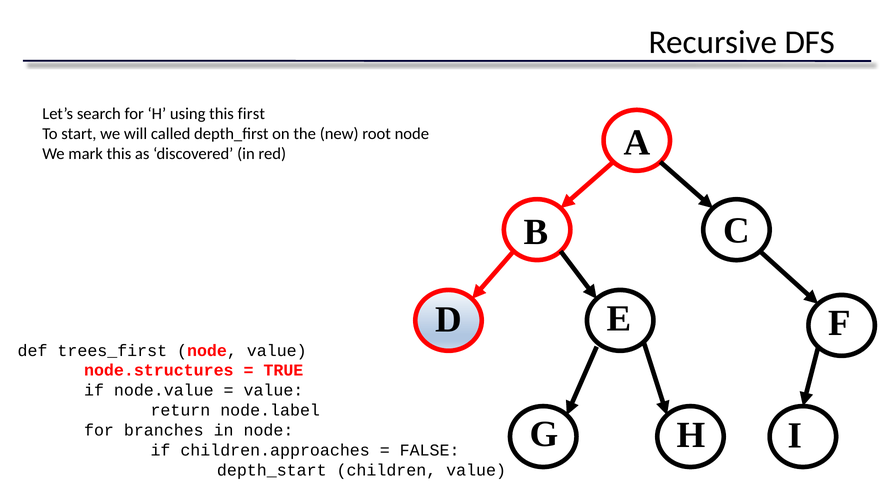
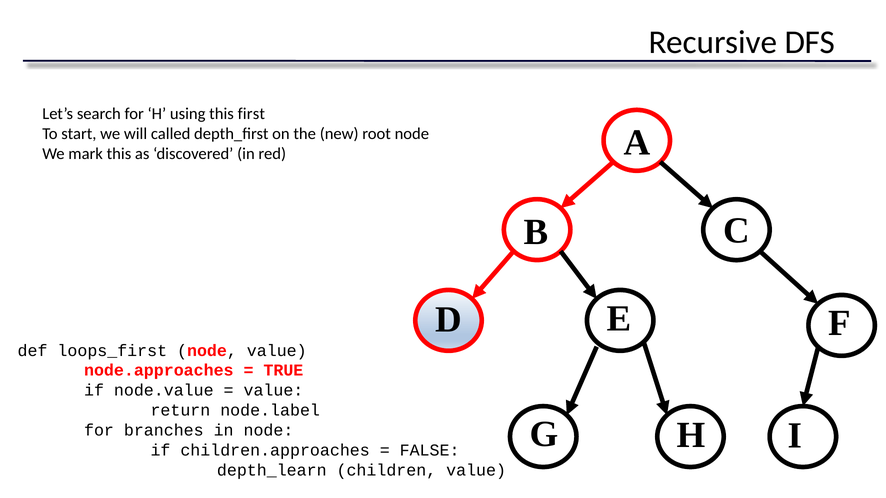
trees_first: trees_first -> loops_first
node.structures: node.structures -> node.approaches
depth_start: depth_start -> depth_learn
